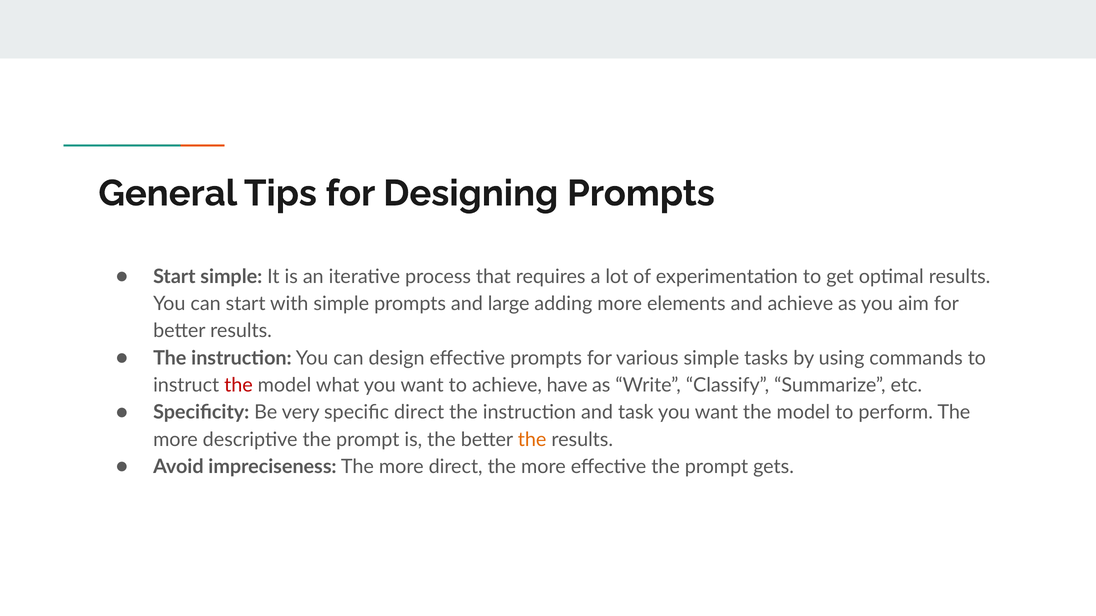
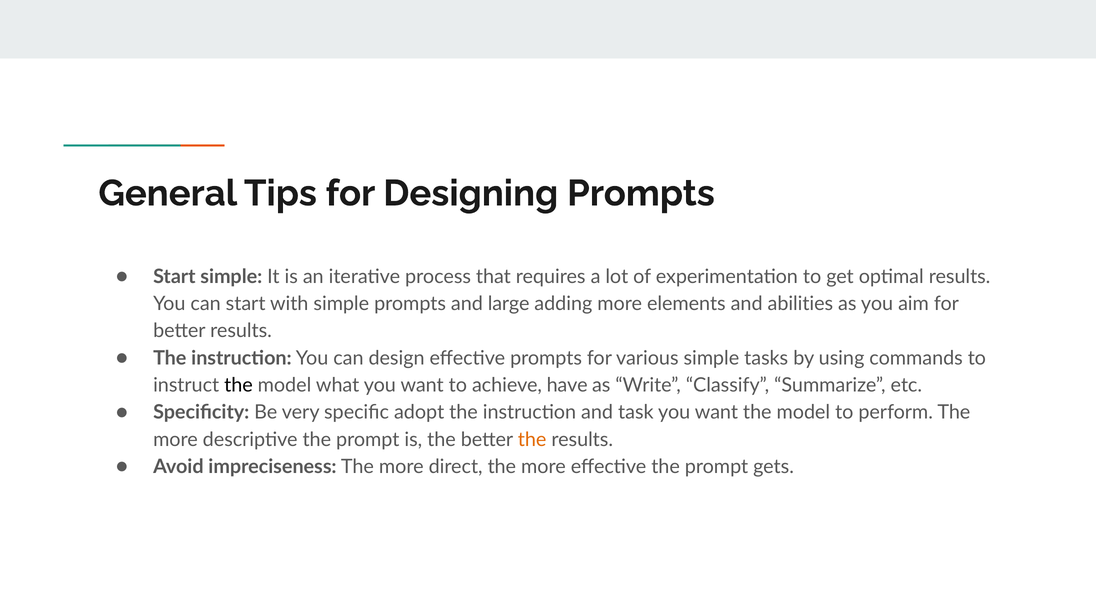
and achieve: achieve -> abilities
the at (239, 386) colour: red -> black
specific direct: direct -> adopt
